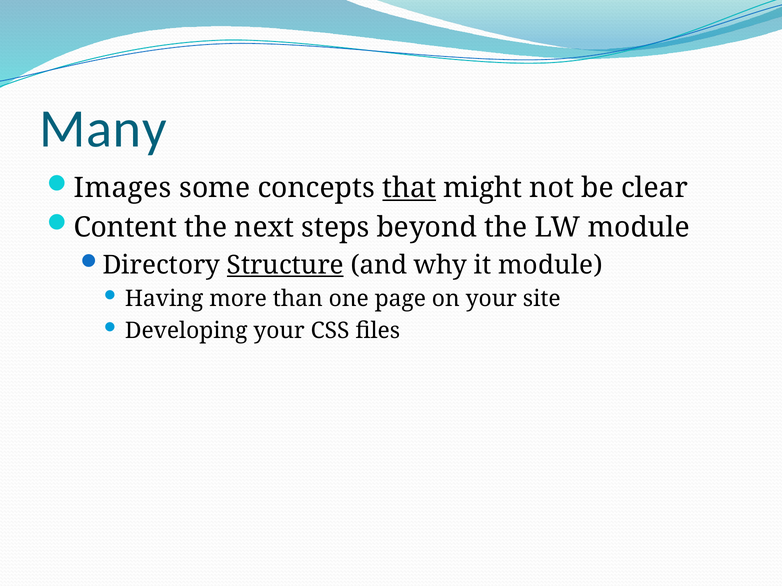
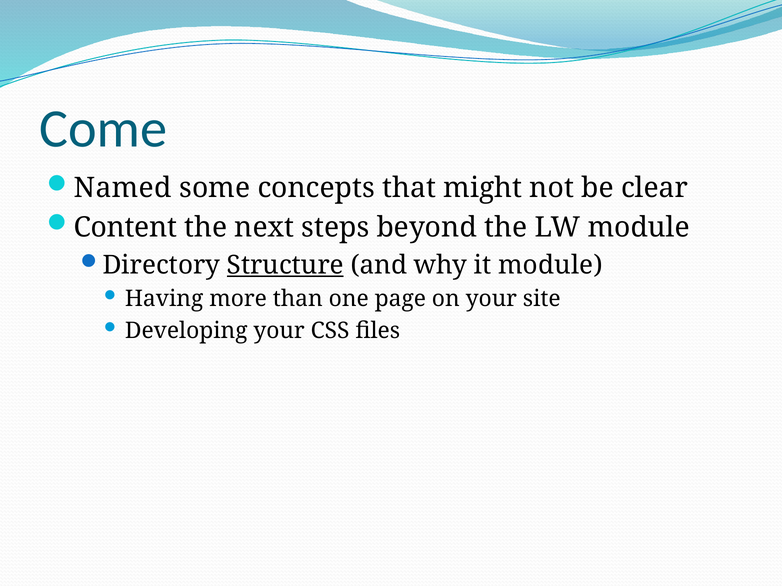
Many: Many -> Come
Images: Images -> Named
that underline: present -> none
